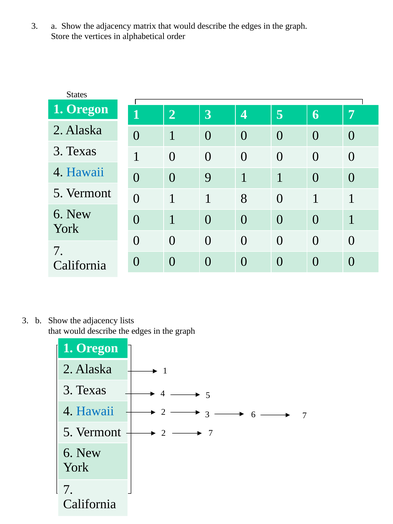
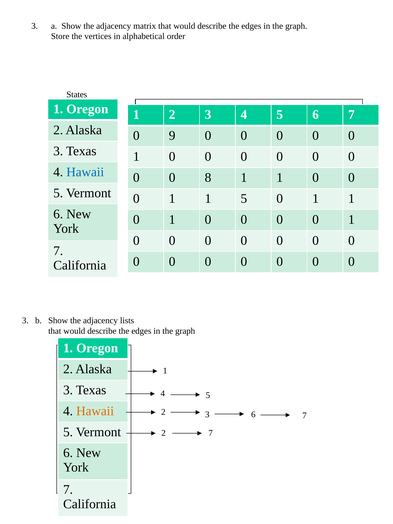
1 at (172, 136): 1 -> 9
9: 9 -> 8
1 8: 8 -> 5
Hawaii at (95, 411) colour: blue -> orange
